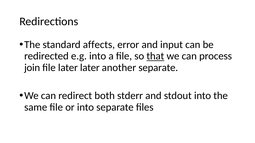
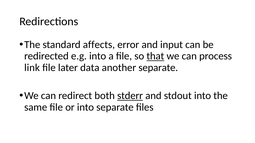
join: join -> link
later later: later -> data
stderr underline: none -> present
